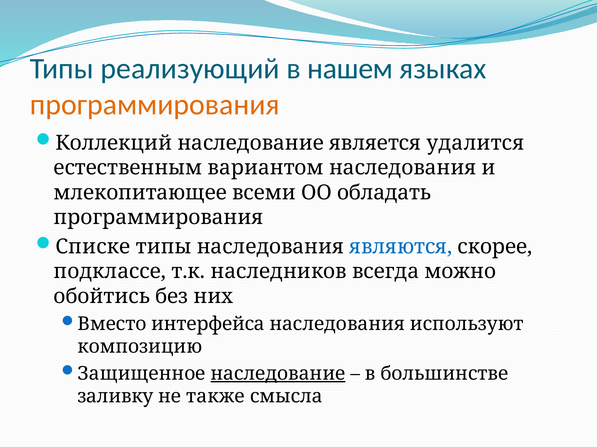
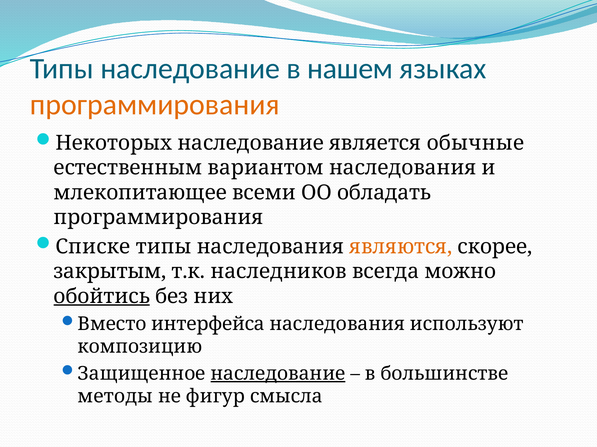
Типы реализующий: реализующий -> наследование
Коллекций: Коллекций -> Некоторых
удалится: удалится -> обычные
являются colour: blue -> orange
подклассе: подклассе -> закрытым
обойтись underline: none -> present
заливку: заливку -> методы
также: также -> фигур
